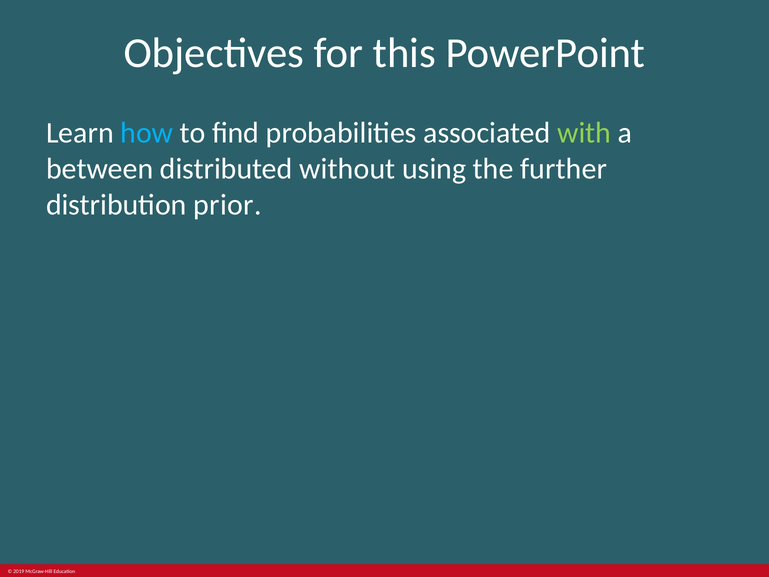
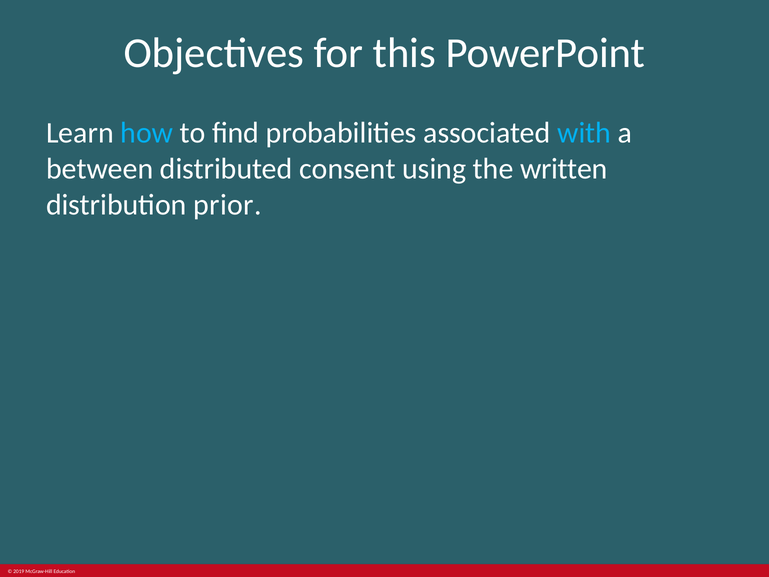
with colour: light green -> light blue
without: without -> consent
further: further -> written
